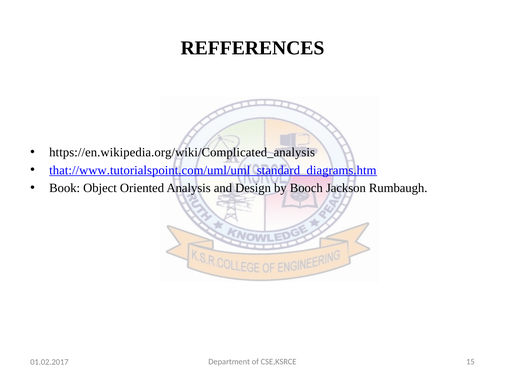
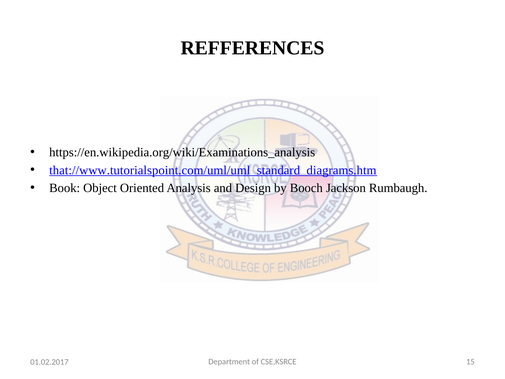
https://en.wikipedia.org/wiki/Complicated_analysis: https://en.wikipedia.org/wiki/Complicated_analysis -> https://en.wikipedia.org/wiki/Examinations_analysis
